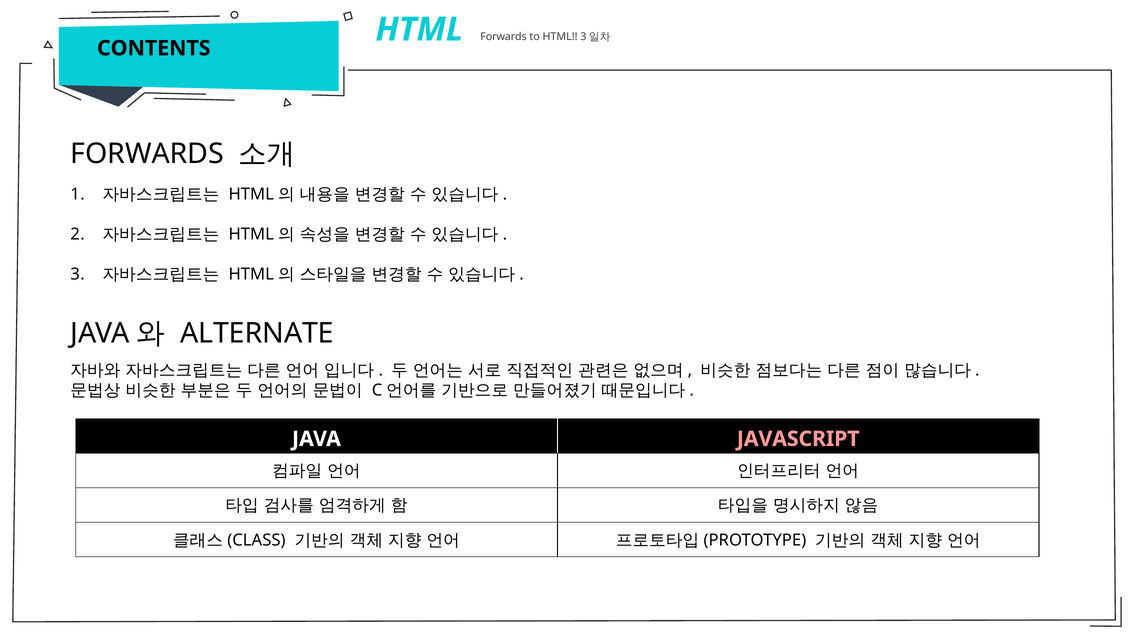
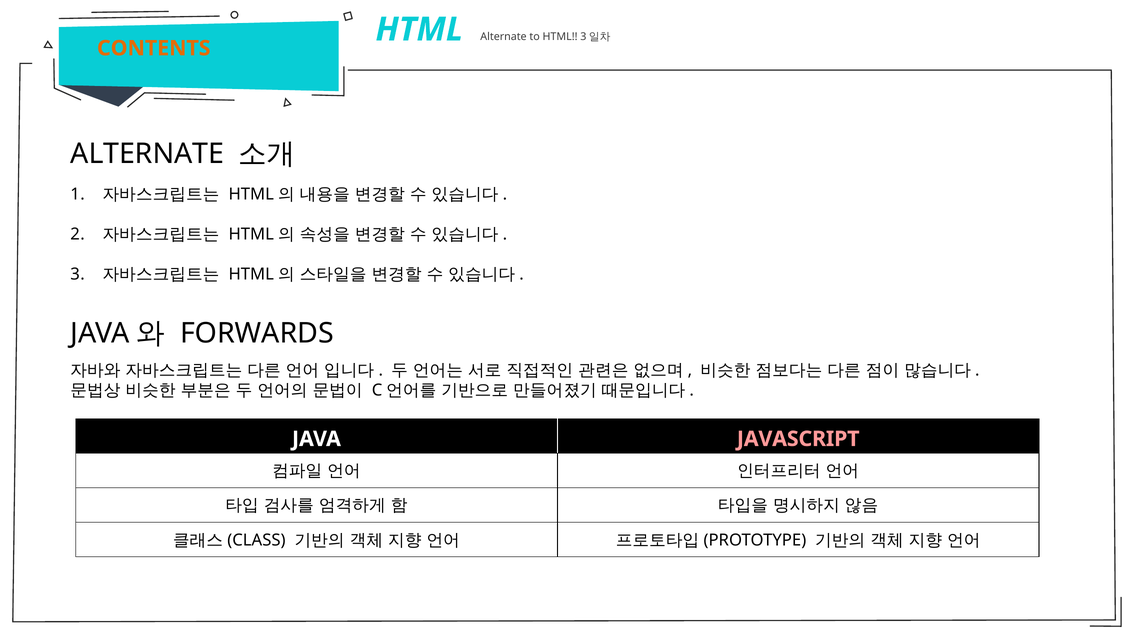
CONTENTS colour: black -> orange
HTML Forwards: Forwards -> Alternate
FORWARDS at (147, 154): FORWARDS -> ALTERNATE
ALTERNATE: ALTERNATE -> FORWARDS
